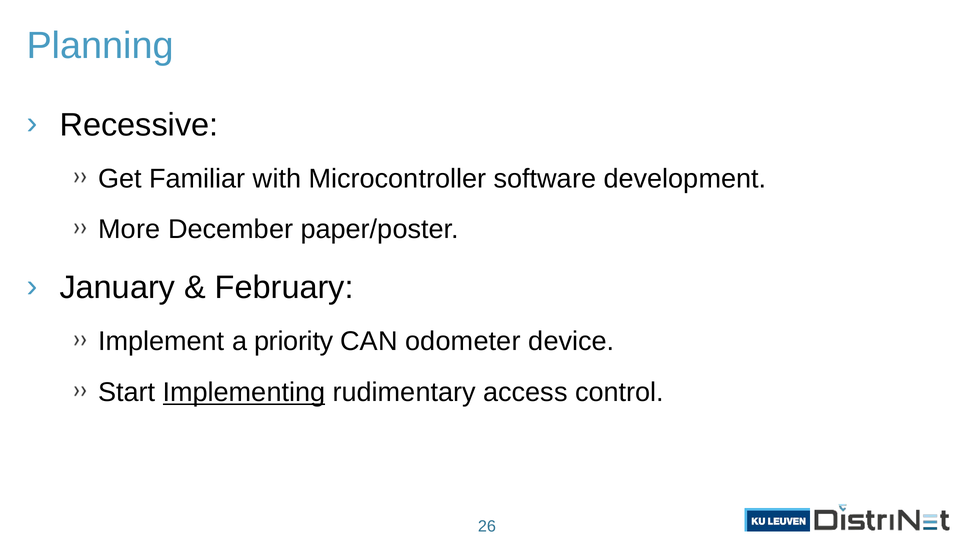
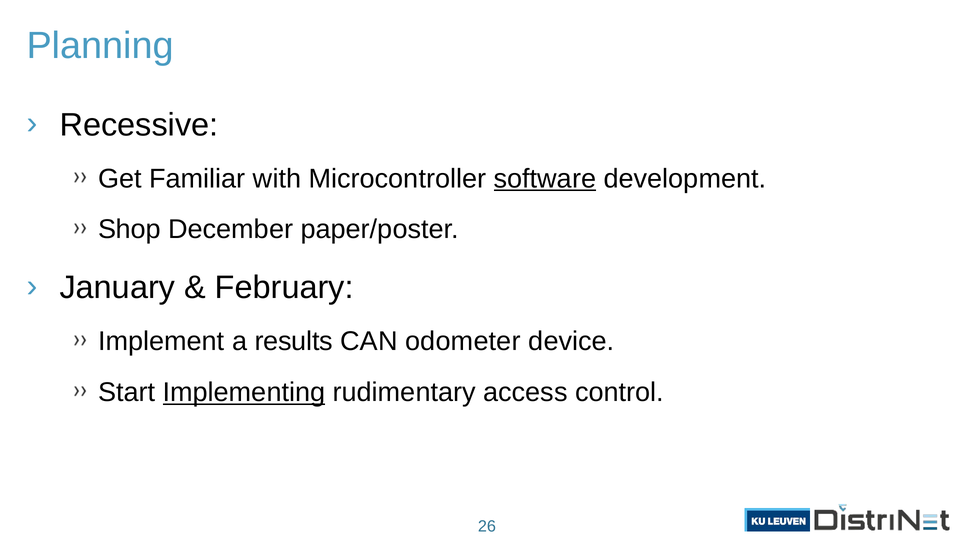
software underline: none -> present
More: More -> Shop
priority: priority -> results
